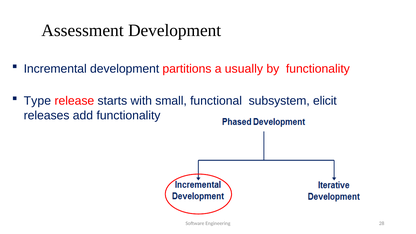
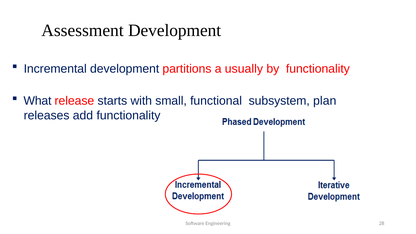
Type: Type -> What
elicit: elicit -> plan
